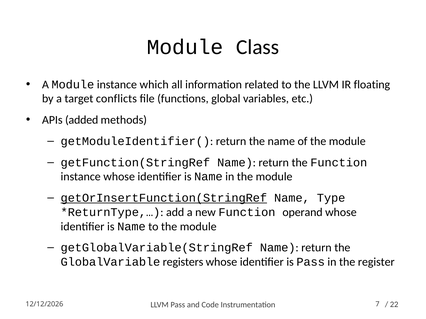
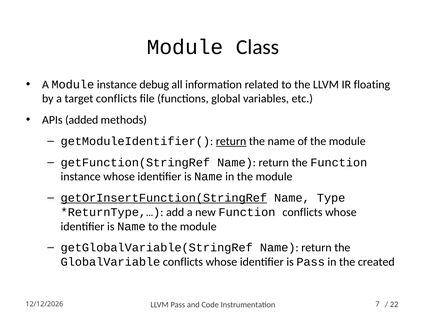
which: which -> debug
return at (231, 141) underline: none -> present
Function operand: operand -> conflicts
GlobalVariable registers: registers -> conflicts
register: register -> created
